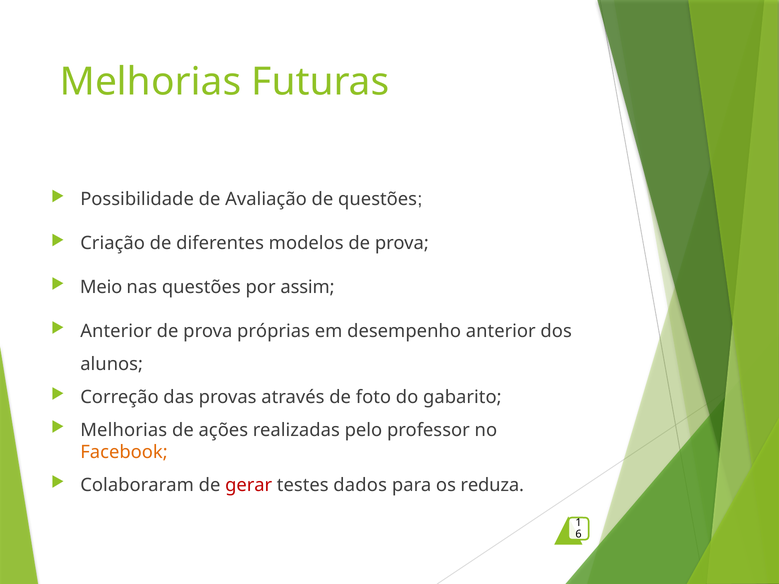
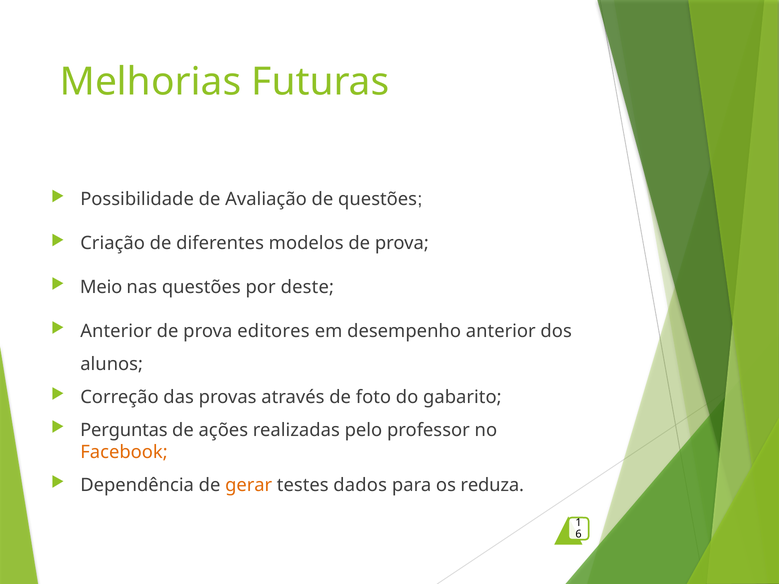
assim: assim -> deste
próprias: próprias -> editores
Melhorias at (124, 430): Melhorias -> Perguntas
Colaboraram: Colaboraram -> Dependência
gerar colour: red -> orange
